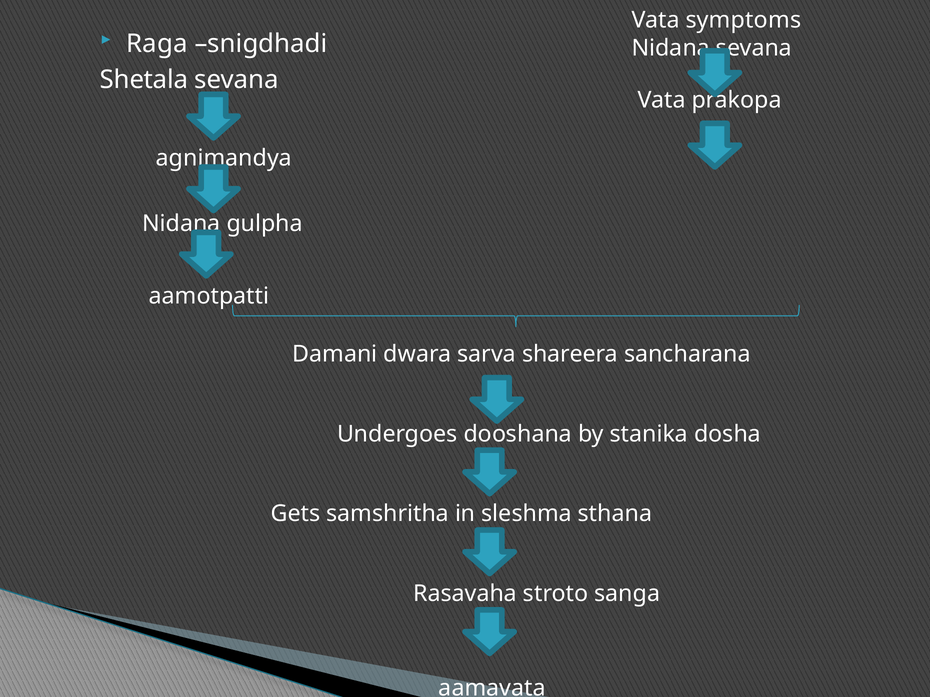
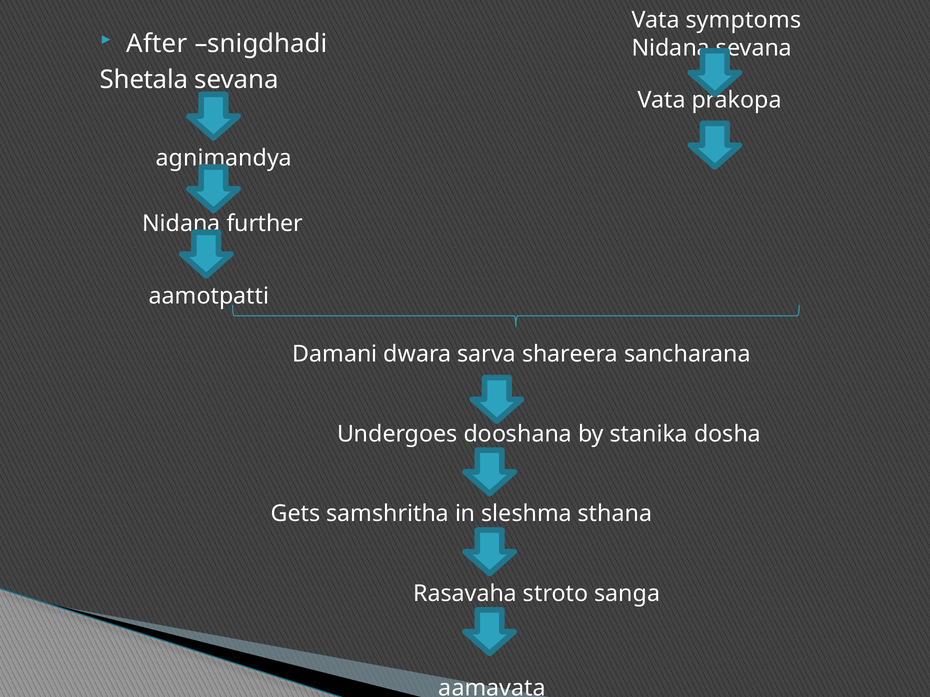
Raga: Raga -> After
gulpha: gulpha -> further
